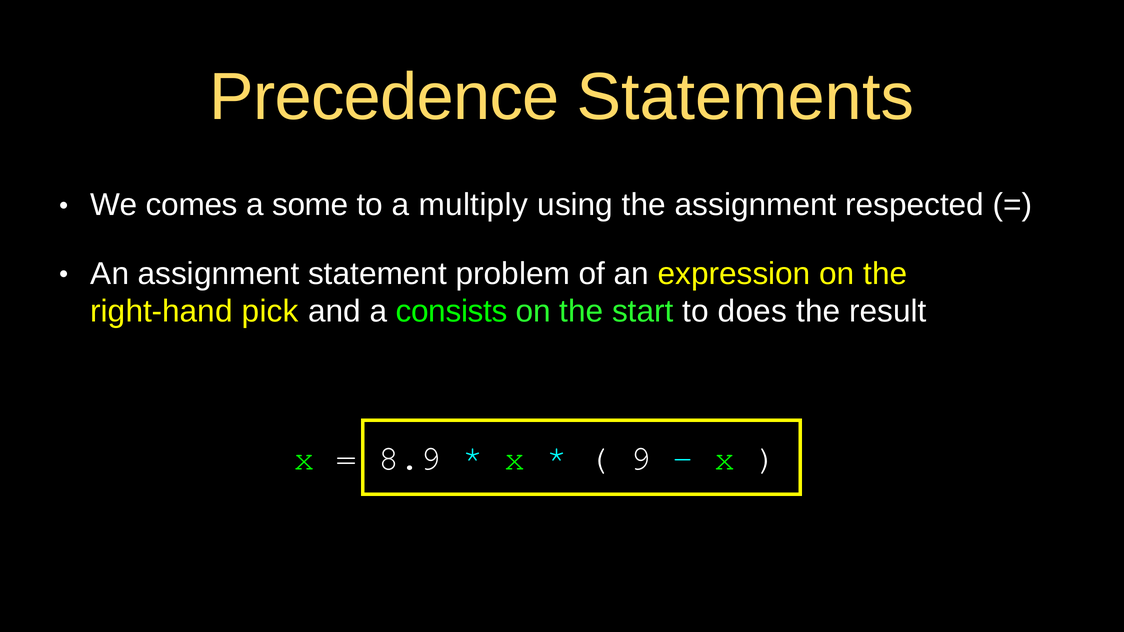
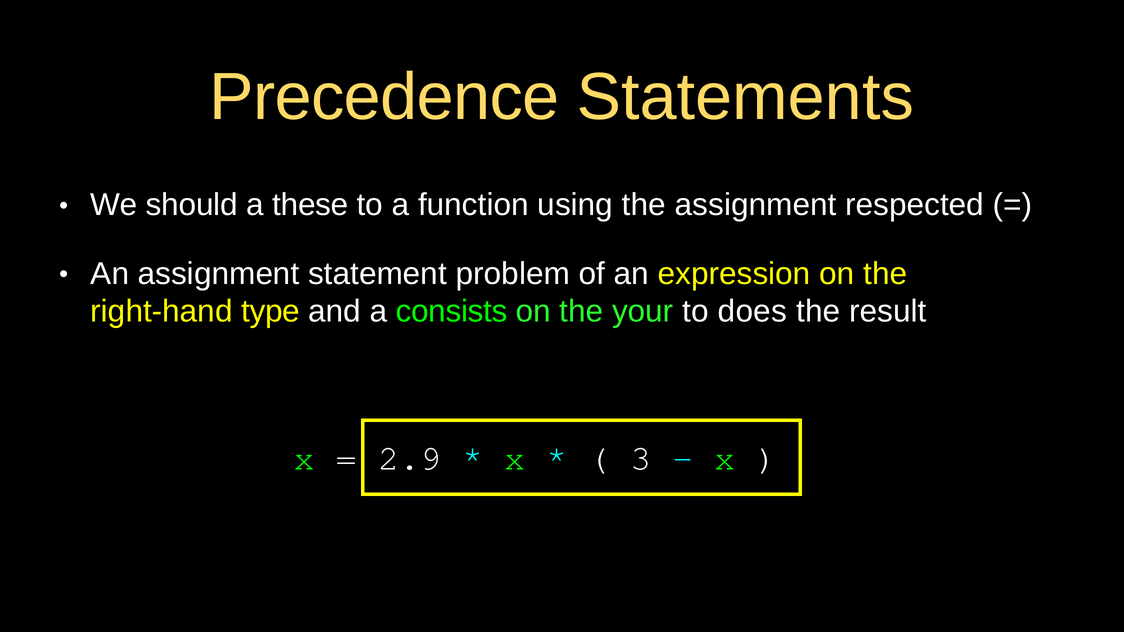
comes: comes -> should
some: some -> these
multiply: multiply -> function
pick: pick -> type
start: start -> your
8.9: 8.9 -> 2.9
9: 9 -> 3
